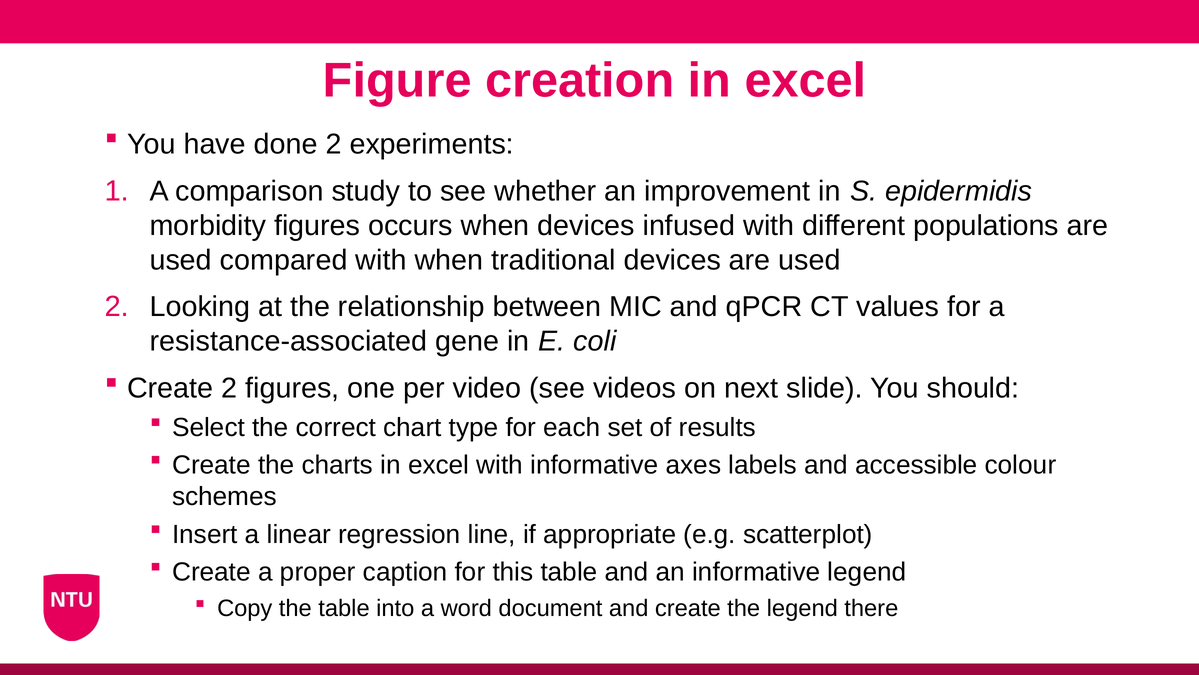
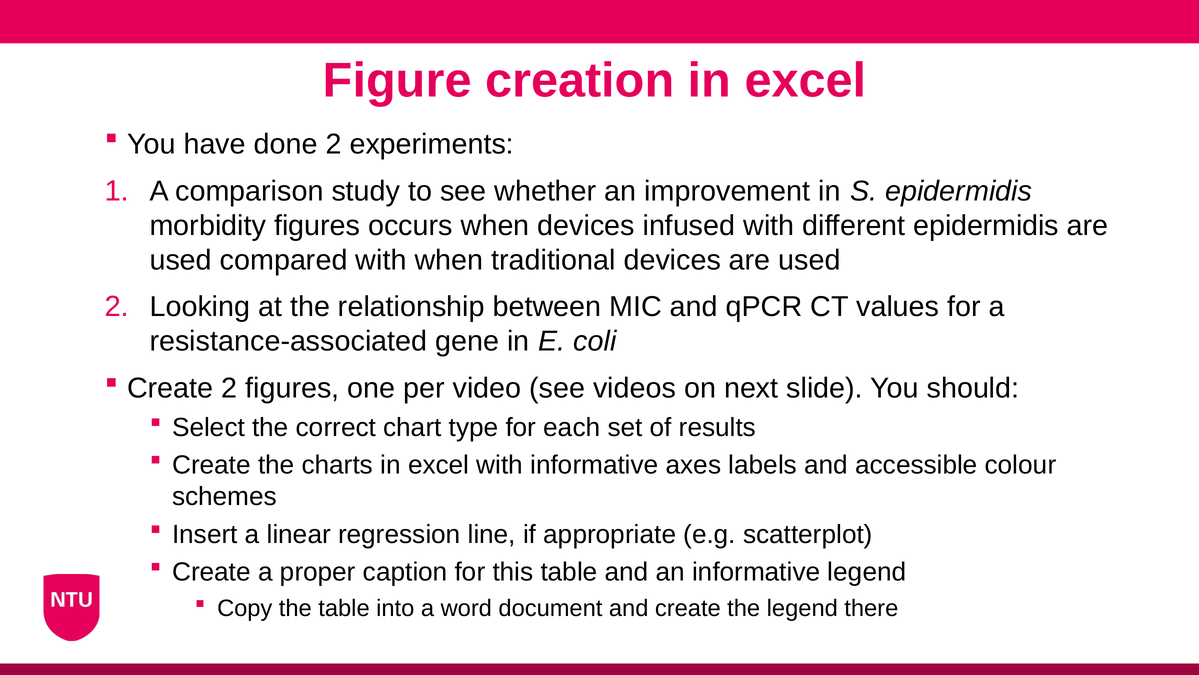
different populations: populations -> epidermidis
